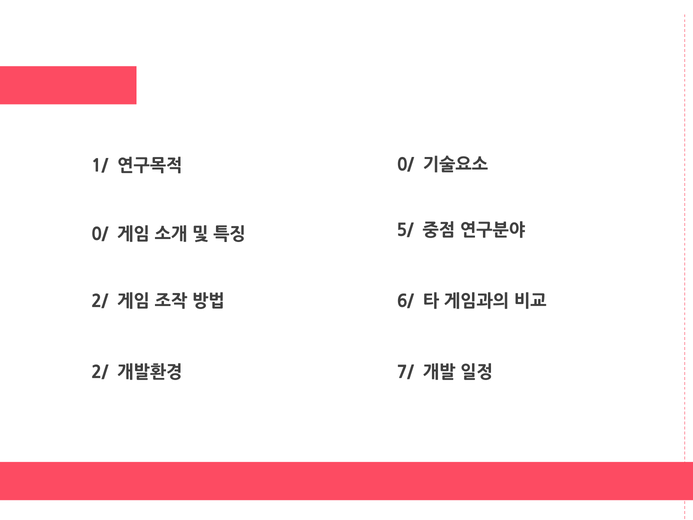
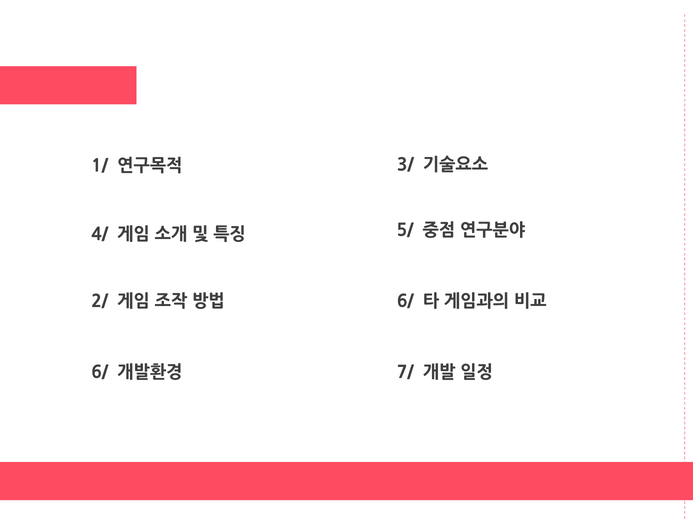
0/ at (405, 165): 0/ -> 3/
0/ at (100, 234): 0/ -> 4/
2/ at (100, 372): 2/ -> 6/
